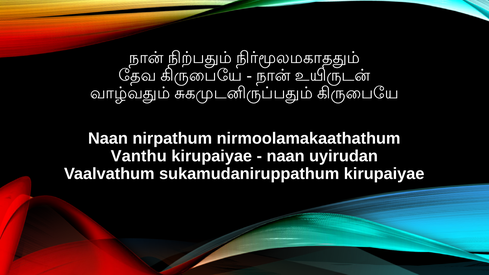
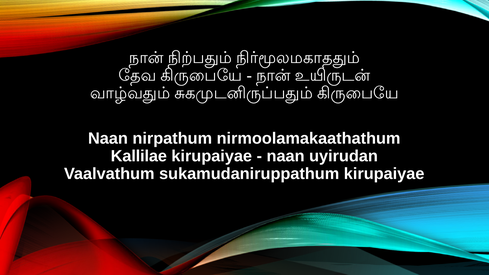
Vanthu: Vanthu -> Kallilae
